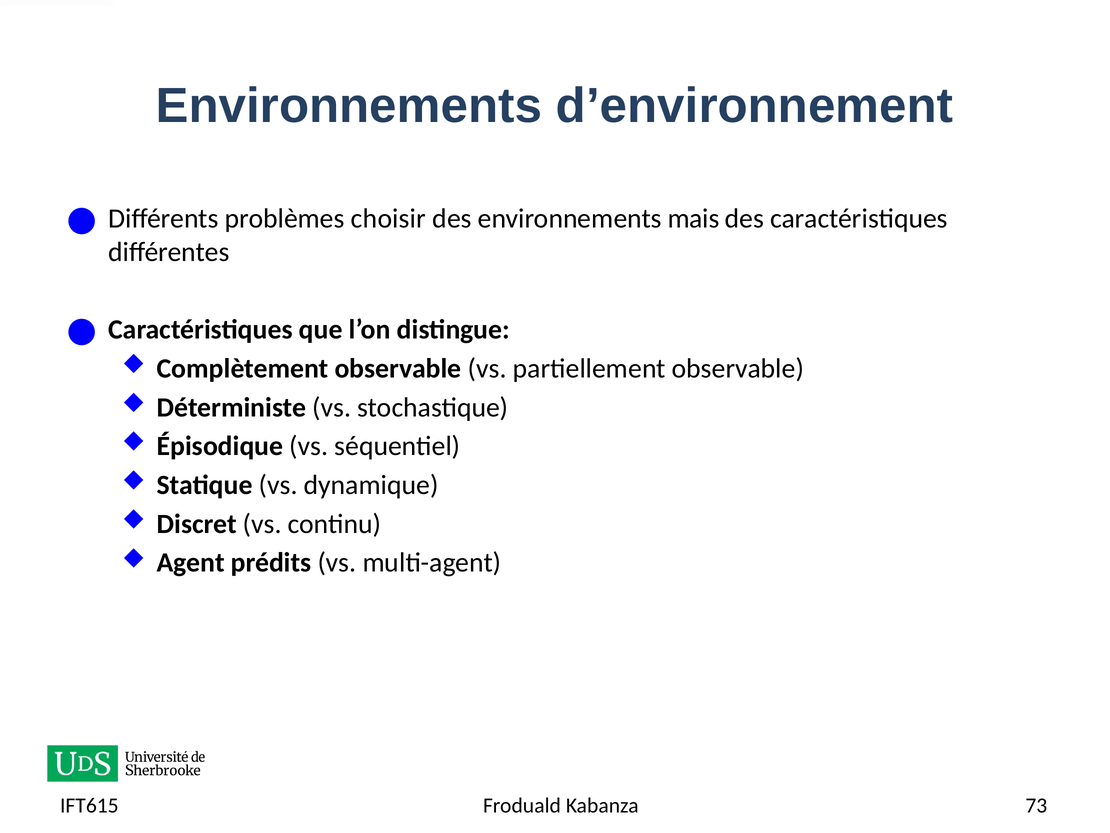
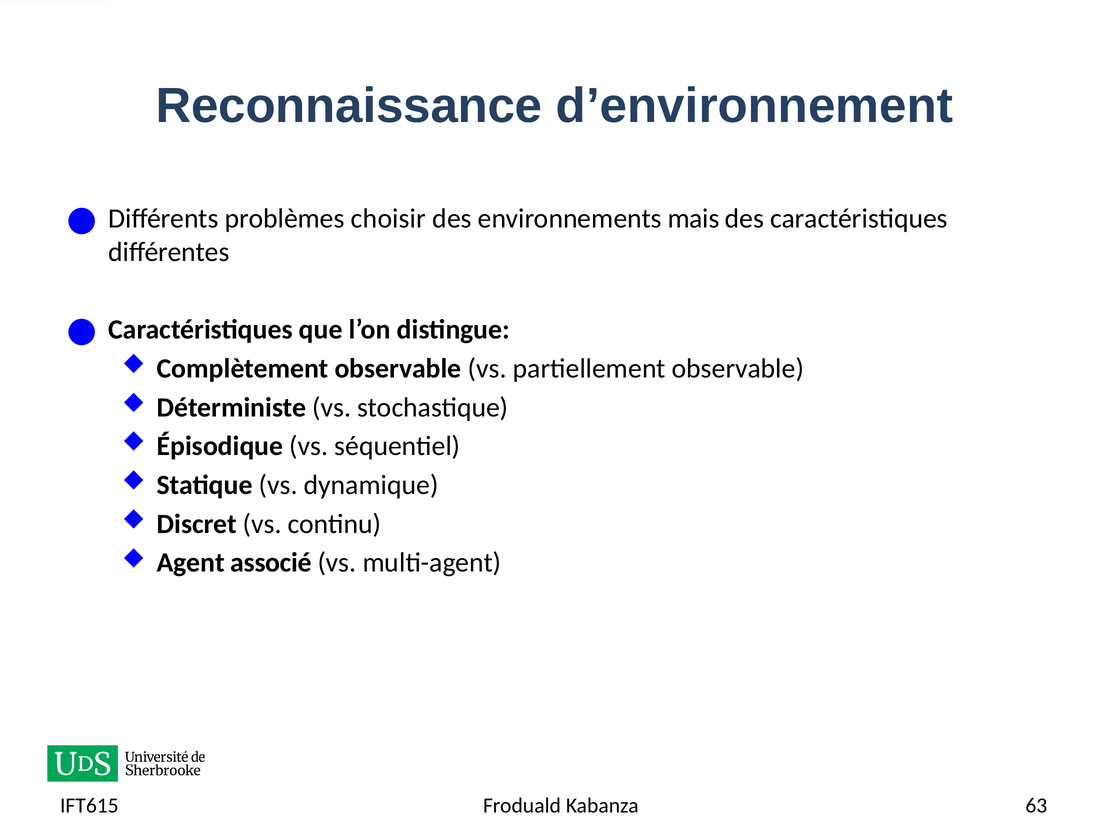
Environnements at (349, 106): Environnements -> Reconnaissance
prédits: prédits -> associé
73: 73 -> 63
